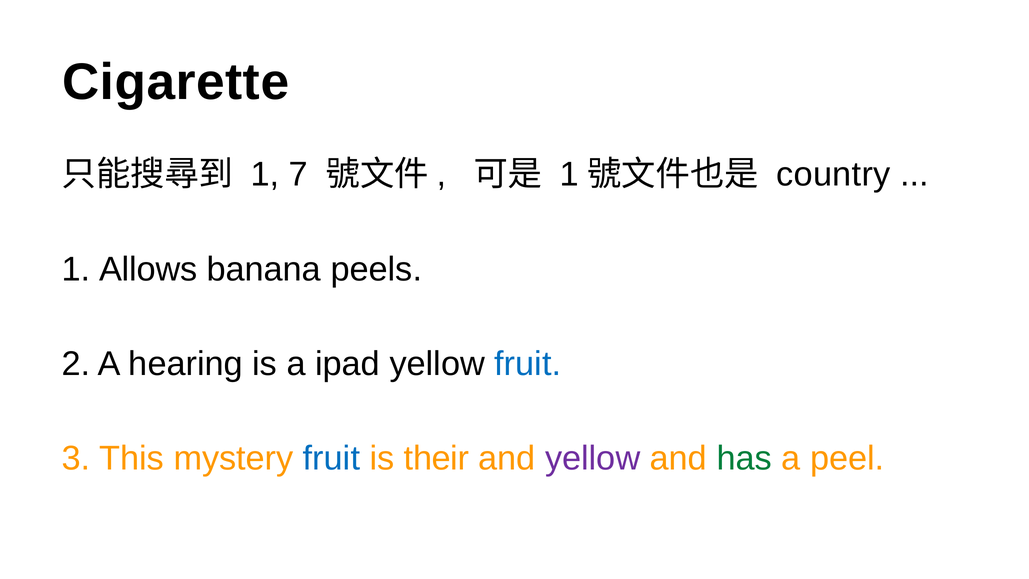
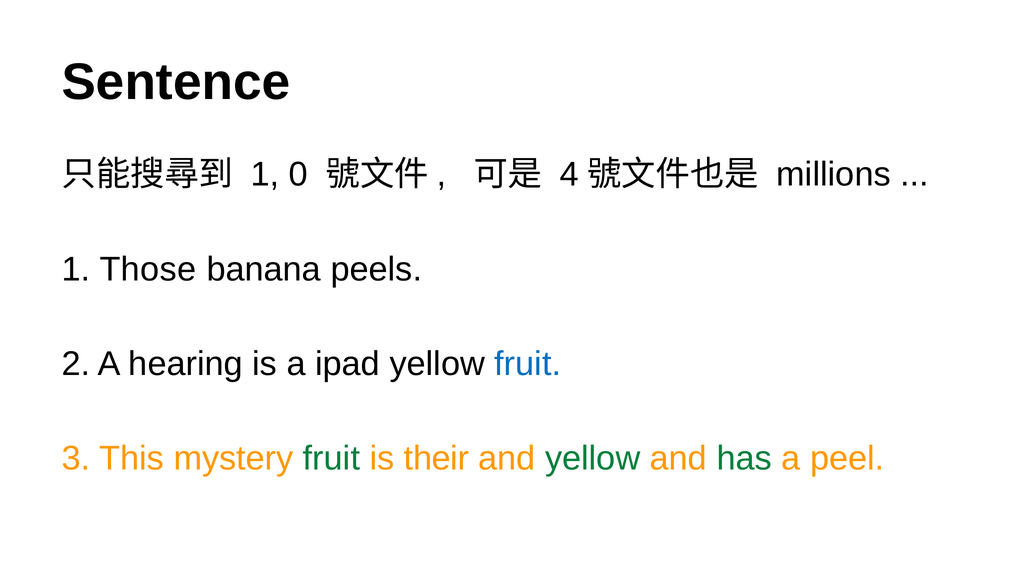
Cigarette: Cigarette -> Sentence
7: 7 -> 0
1 at (569, 175): 1 -> 4
country: country -> millions
Allows: Allows -> Those
fruit at (332, 458) colour: blue -> green
yellow at (593, 458) colour: purple -> green
